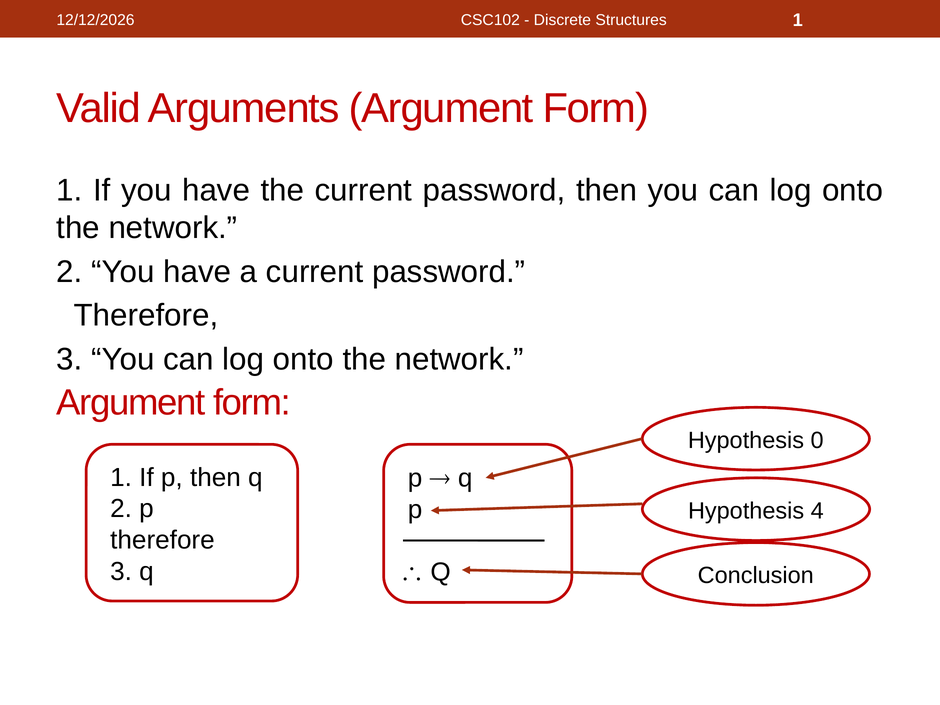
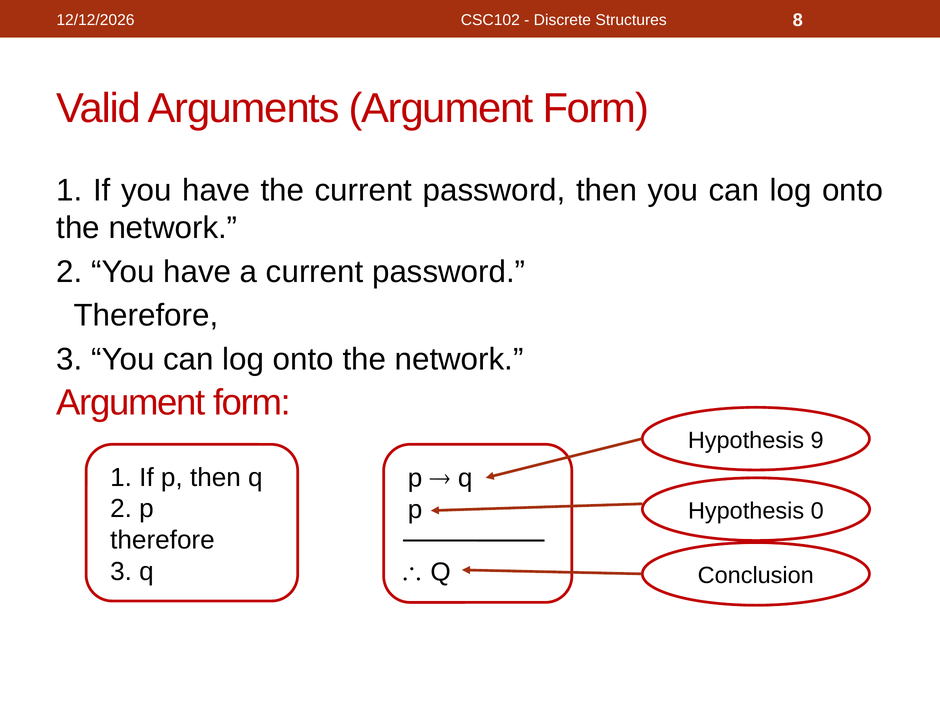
Structures 1: 1 -> 8
0: 0 -> 9
4: 4 -> 0
